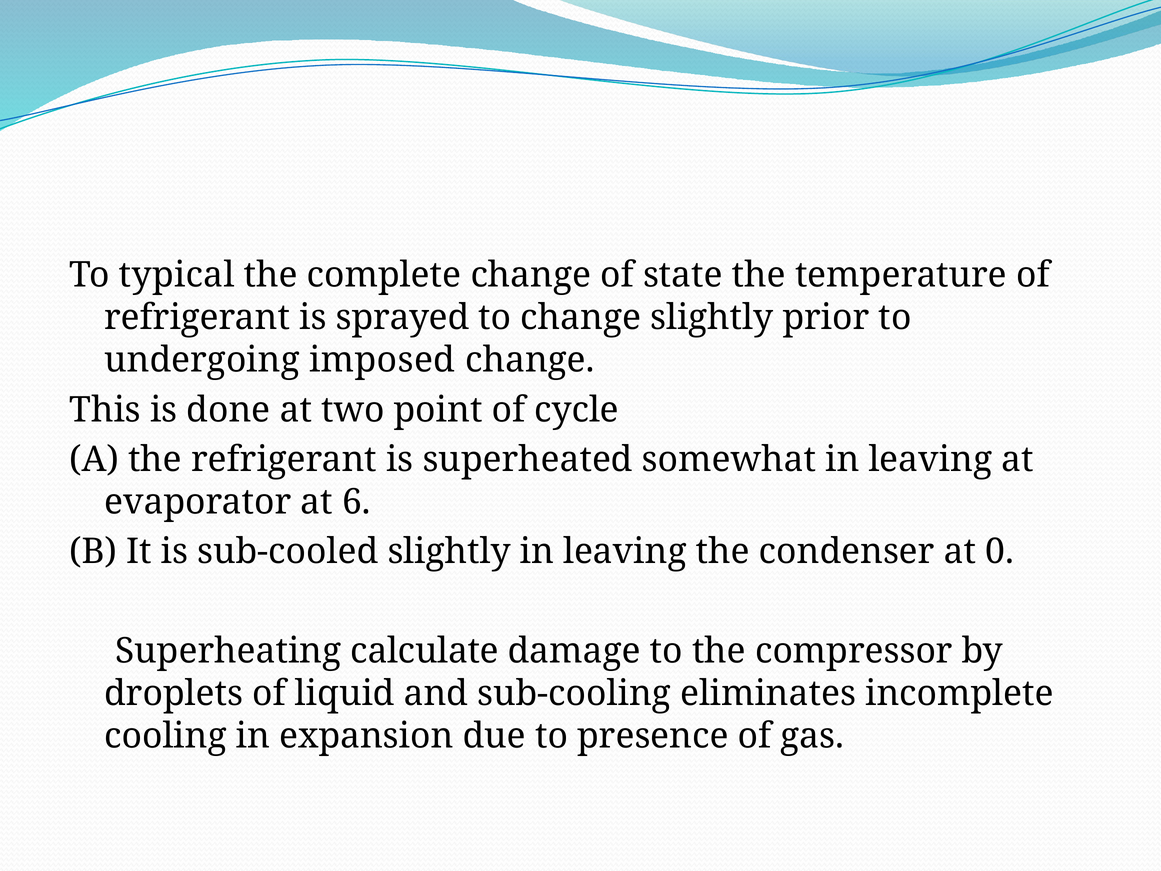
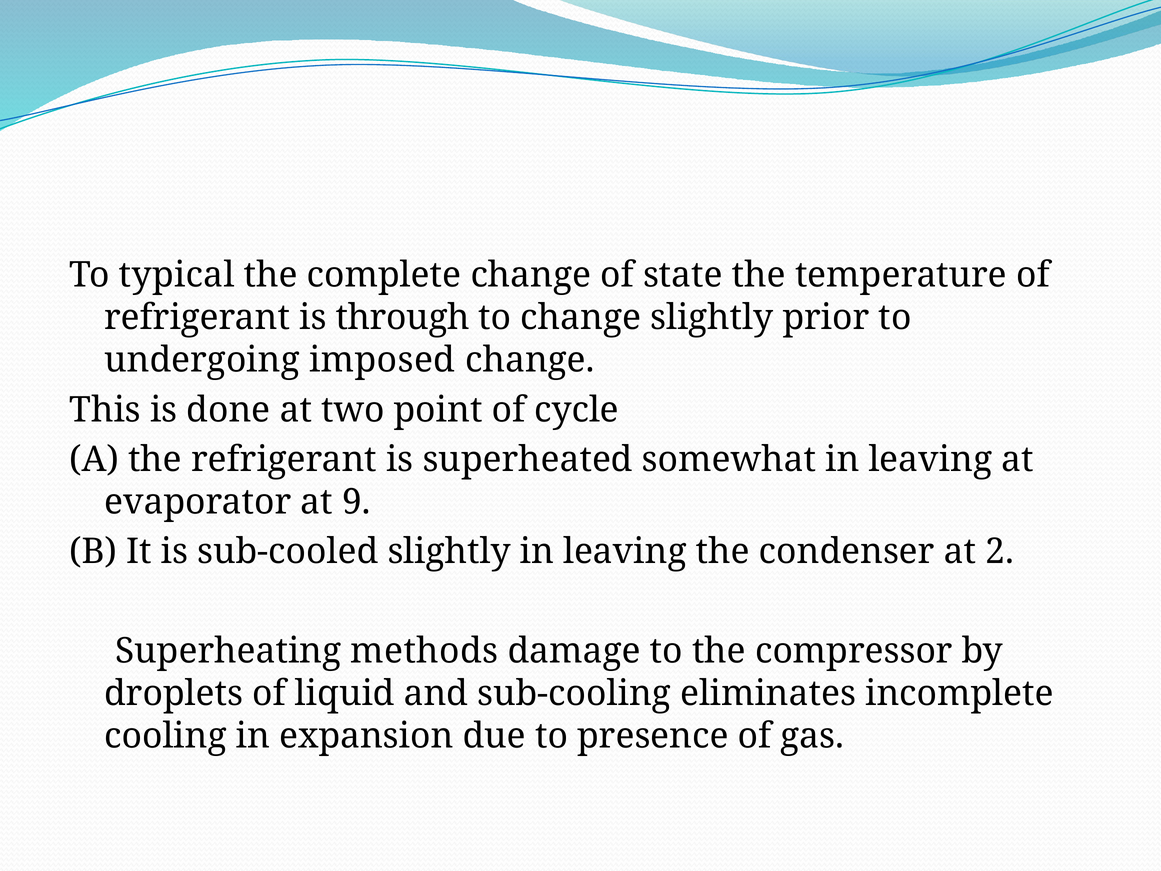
sprayed: sprayed -> through
6: 6 -> 9
0: 0 -> 2
calculate: calculate -> methods
